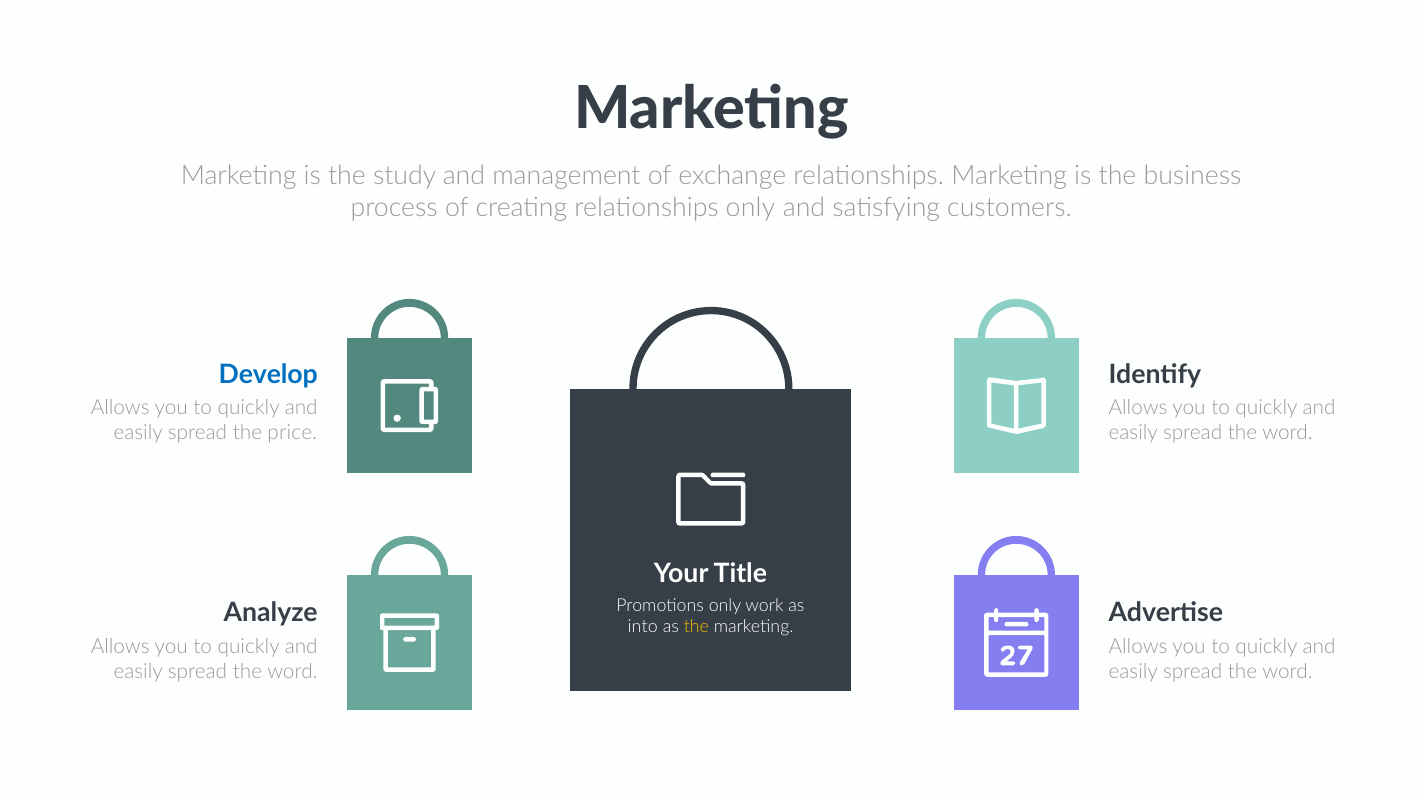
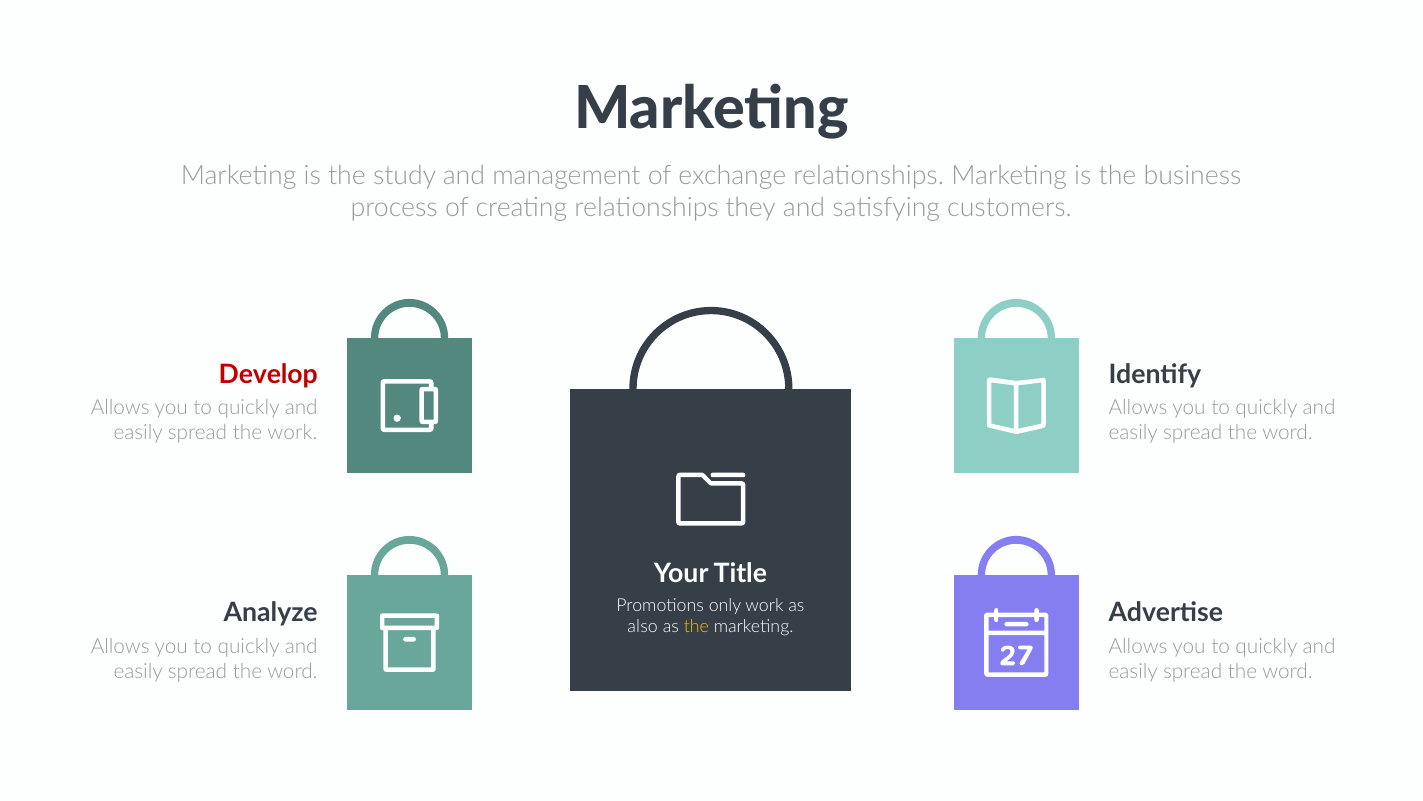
relationships only: only -> they
Develop colour: blue -> red
the price: price -> work
into: into -> also
